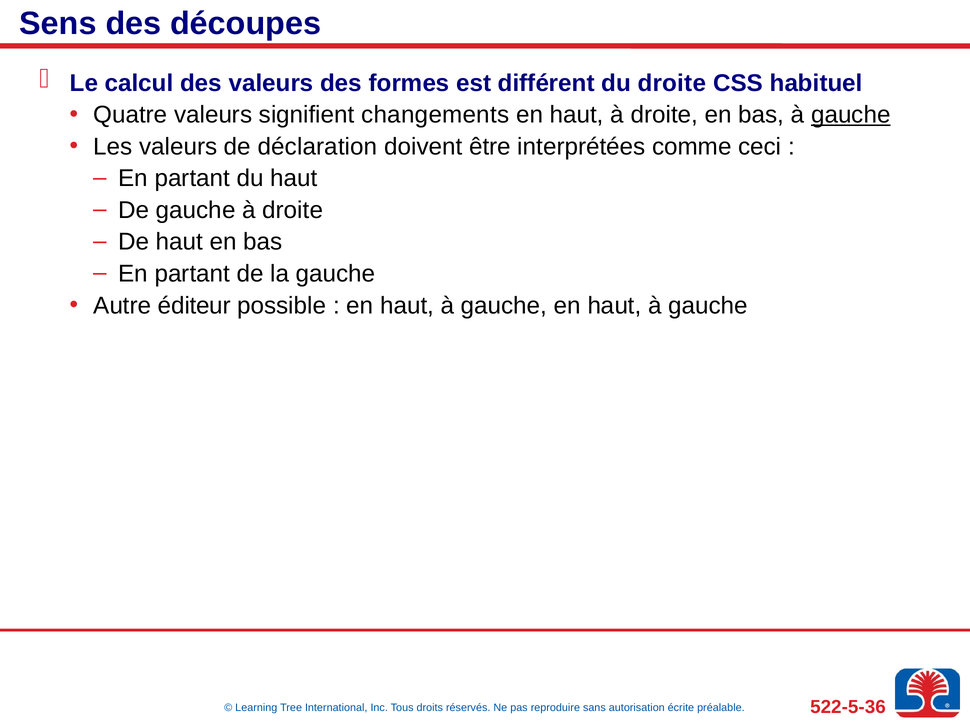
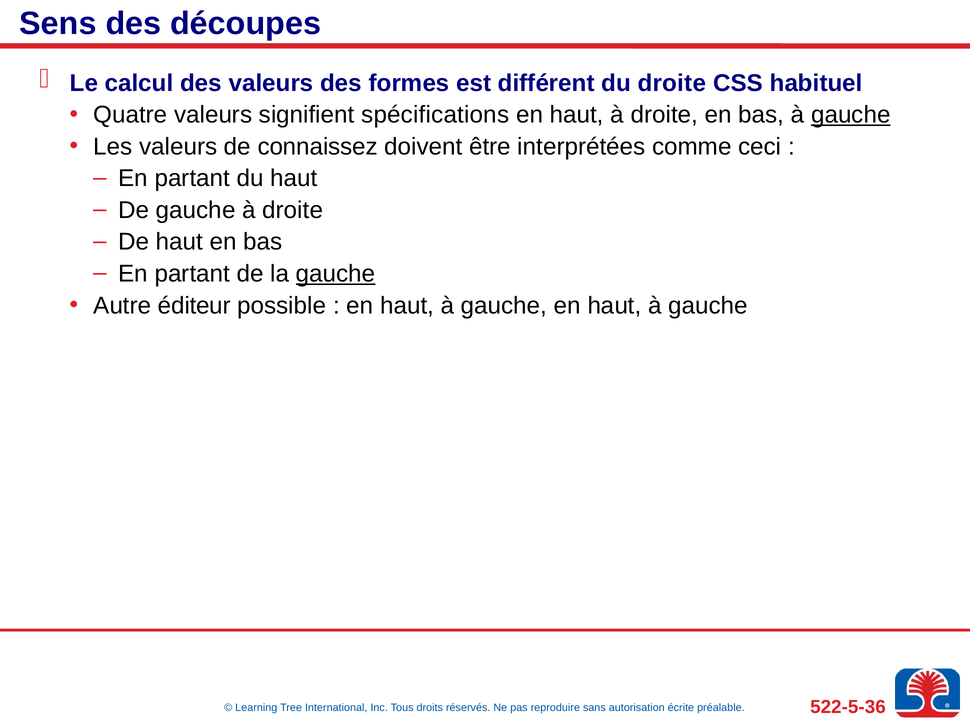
changements: changements -> spécifications
déclaration: déclaration -> connaissez
gauche at (336, 274) underline: none -> present
